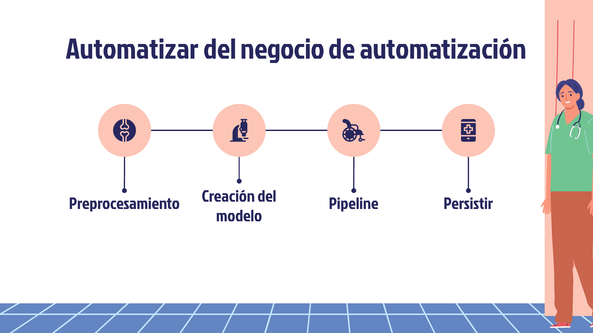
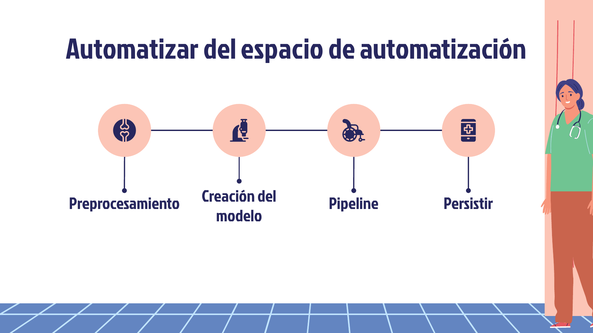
negocio: negocio -> espacio
